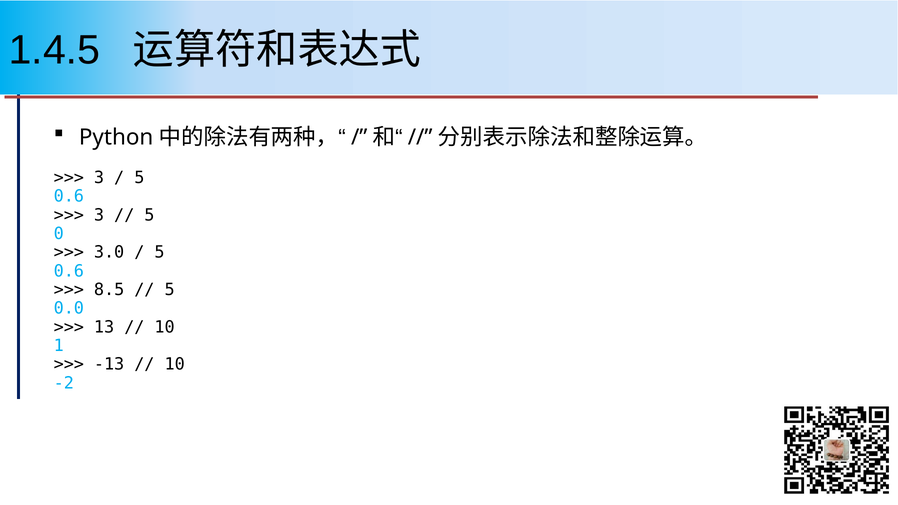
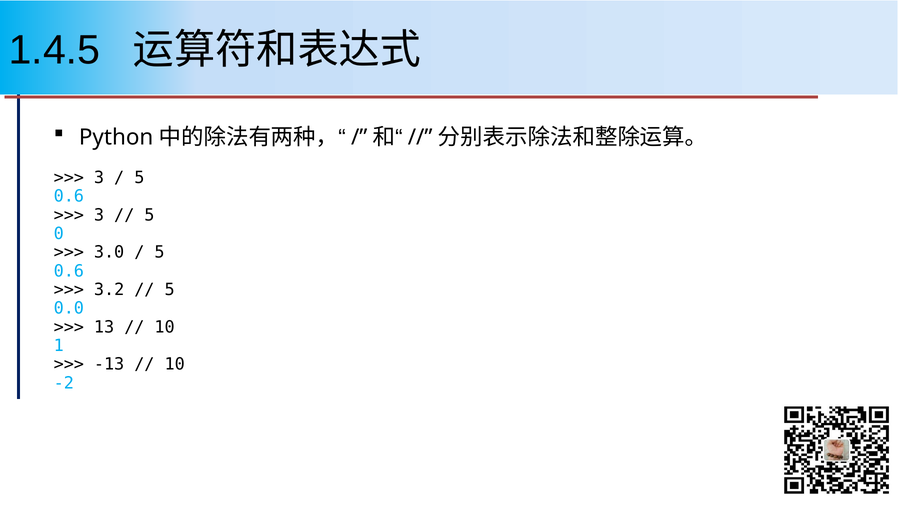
8.5: 8.5 -> 3.2
